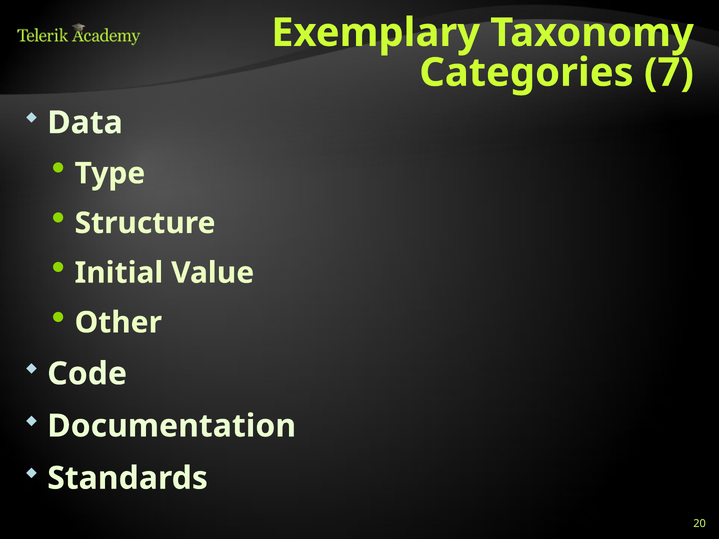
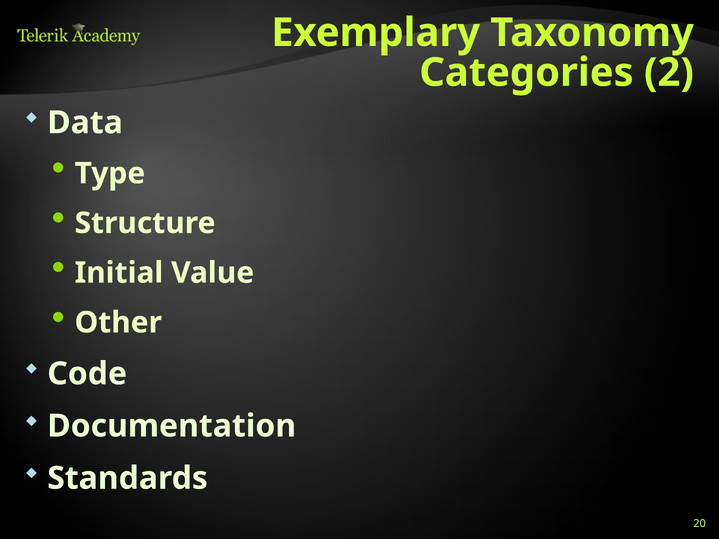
7: 7 -> 2
